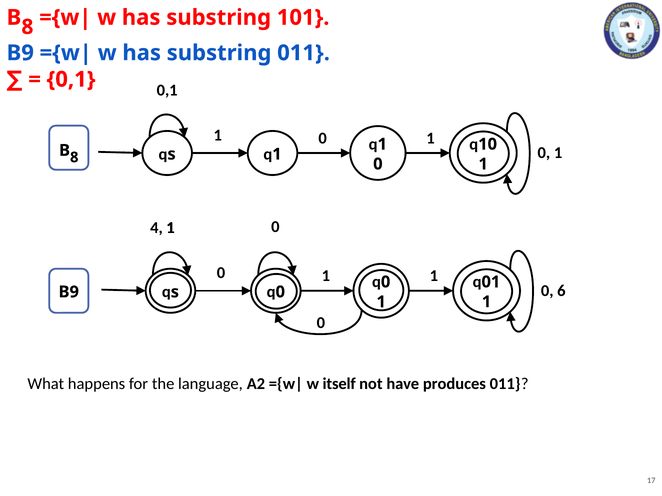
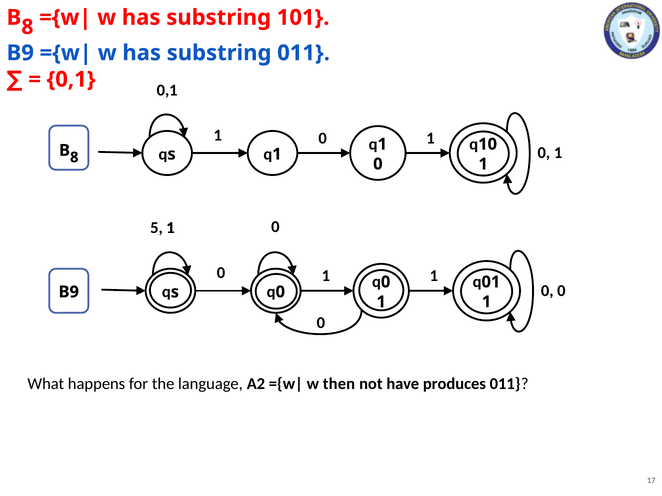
4: 4 -> 5
6 at (561, 291): 6 -> 0
itself: itself -> then
